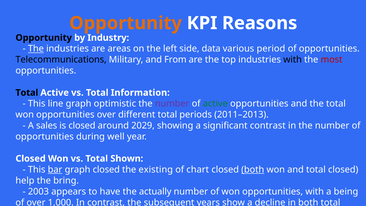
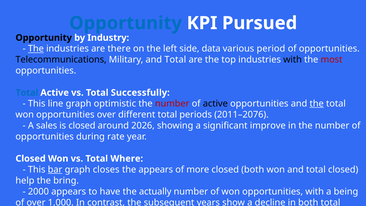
Opportunity at (126, 23) colour: orange -> blue
Reasons: Reasons -> Pursued
areas: areas -> there
Military and From: From -> Total
Total at (27, 93) colour: black -> blue
Information: Information -> Successfully
number at (172, 104) colour: purple -> red
active at (215, 104) colour: green -> black
the at (317, 104) underline: none -> present
2011–2013: 2011–2013 -> 2011–2076
2029: 2029 -> 2026
significant contrast: contrast -> improve
well: well -> rate
Shown: Shown -> Where
graph closed: closed -> closes
the existing: existing -> appears
chart: chart -> more
both at (253, 169) underline: present -> none
2003: 2003 -> 2000
